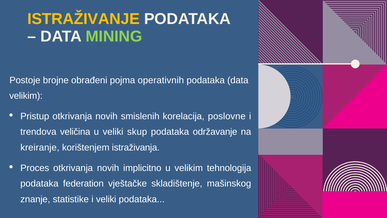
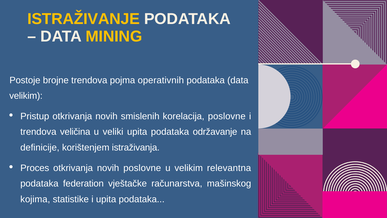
MINING colour: light green -> yellow
brojne obrađeni: obrađeni -> trendova
veliki skup: skup -> upita
kreiranje: kreiranje -> definicije
novih implicitno: implicitno -> poslovne
tehnologija: tehnologija -> relevantna
skladištenje: skladištenje -> računarstva
znanje: znanje -> kojima
i veliki: veliki -> upita
